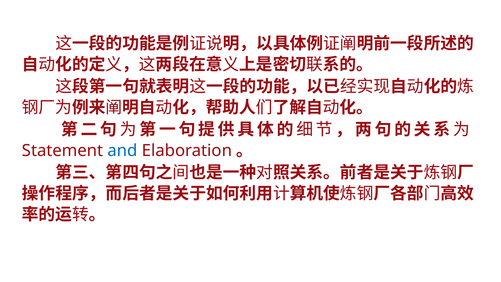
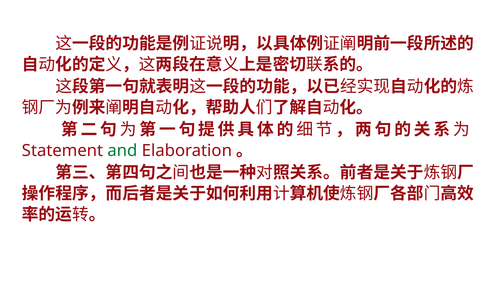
and colour: blue -> green
